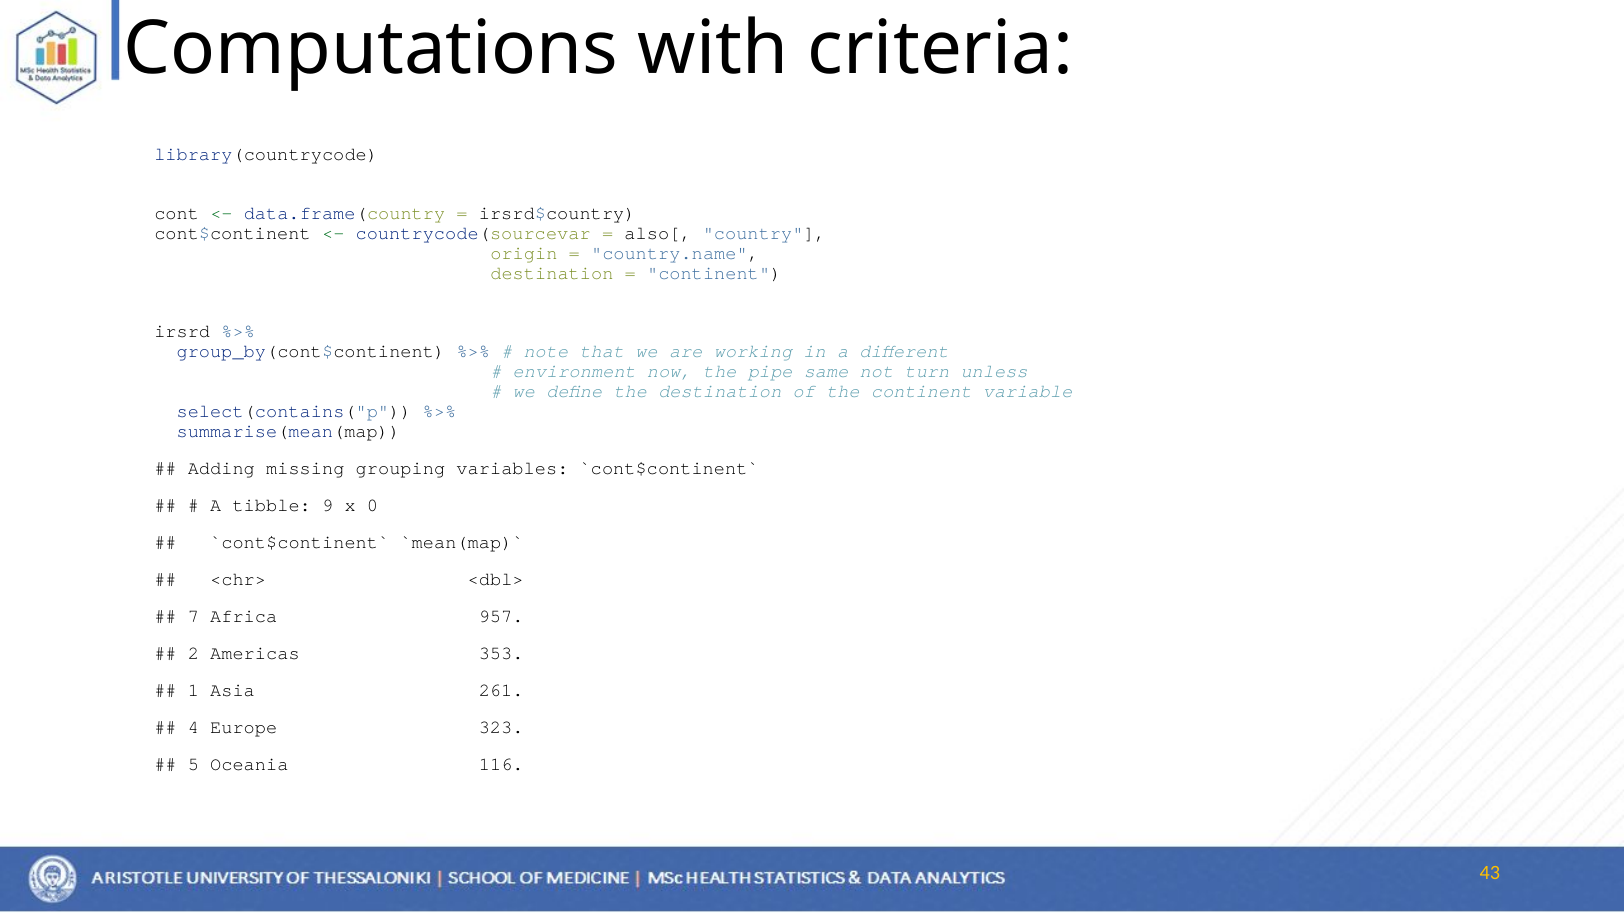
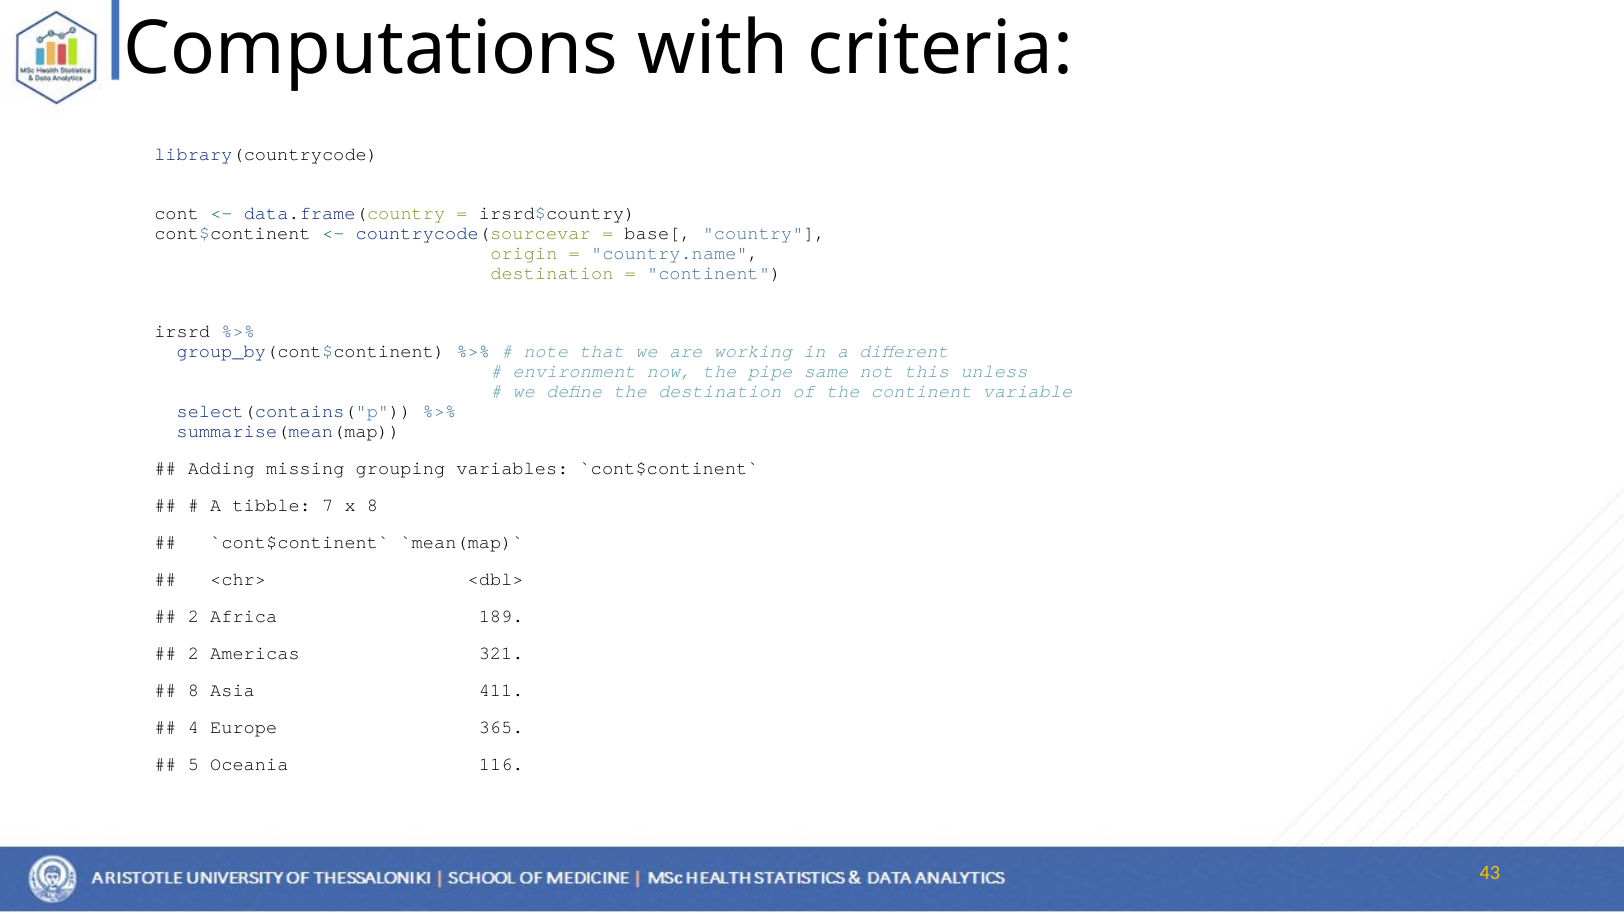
also[: also[ -> base[
turn: turn -> this
9: 9 -> 7
x 0: 0 -> 8
7 at (193, 616): 7 -> 2
957: 957 -> 189
353: 353 -> 321
1 at (193, 690): 1 -> 8
261: 261 -> 411
323: 323 -> 365
